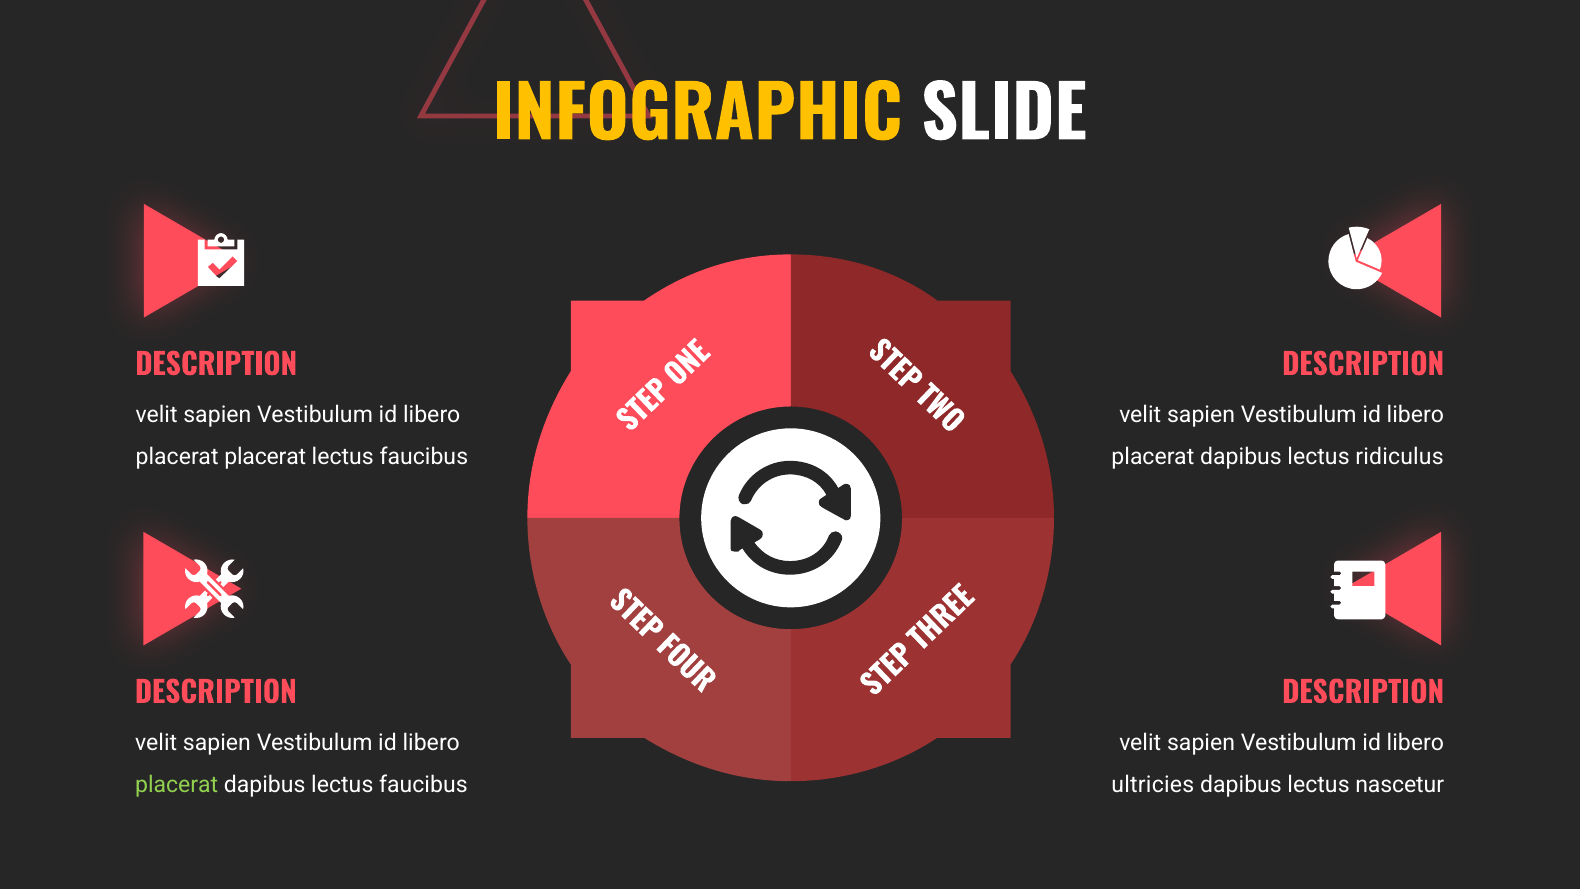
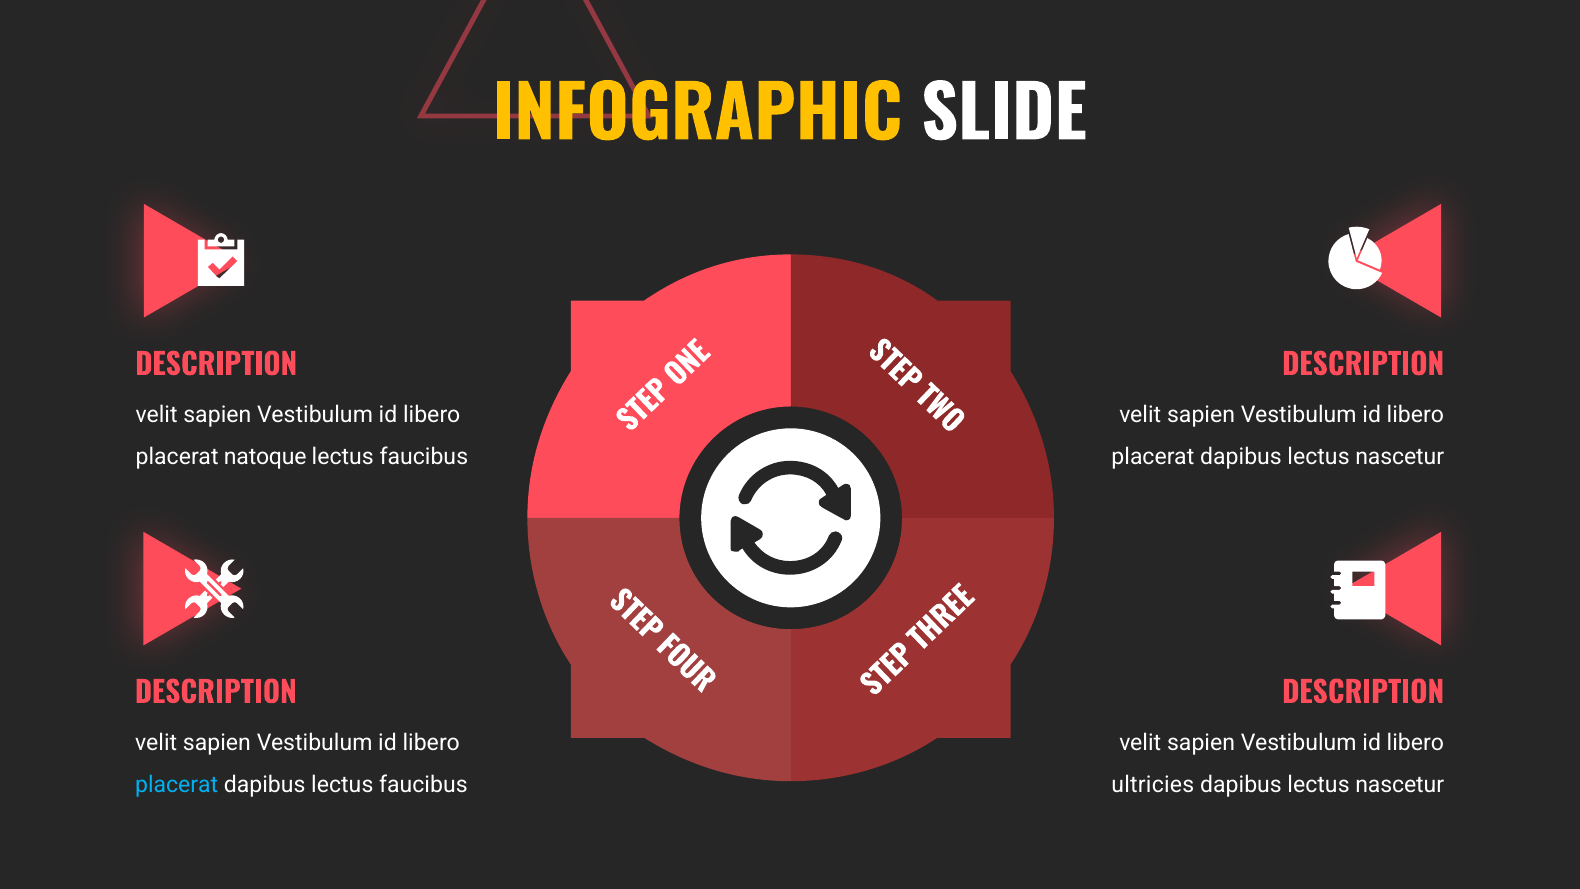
placerat placerat: placerat -> natoque
placerat dapibus lectus ridiculus: ridiculus -> nascetur
placerat at (177, 784) colour: light green -> light blue
